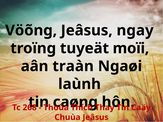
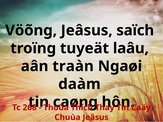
ngay: ngay -> saïch
moïi: moïi -> laâu
laùnh: laùnh -> daàm
